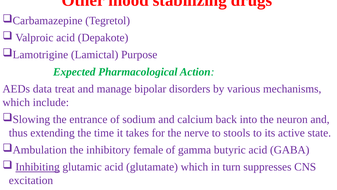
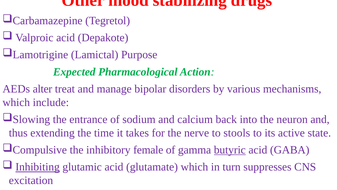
data: data -> alter
Ambulation: Ambulation -> Compulsive
butyric underline: none -> present
